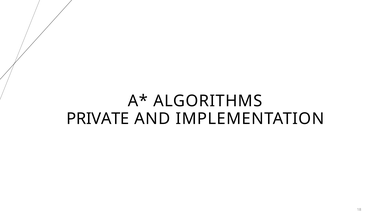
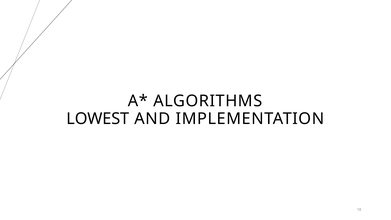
PRIVATE: PRIVATE -> LOWEST
